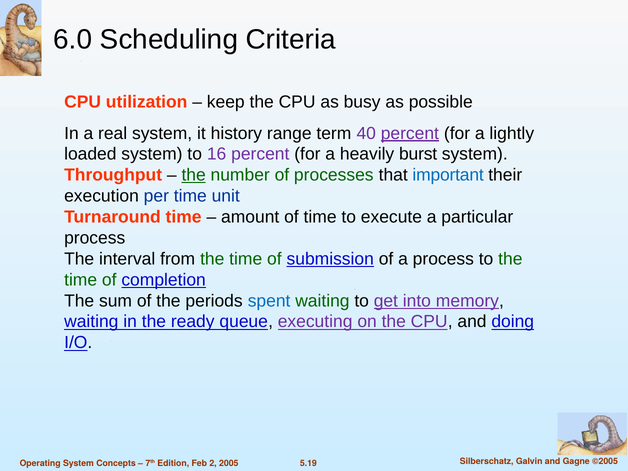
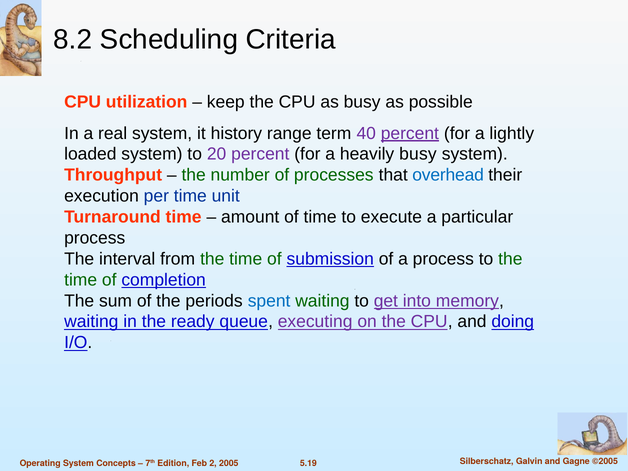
6.0: 6.0 -> 8.2
16: 16 -> 20
heavily burst: burst -> busy
the at (194, 175) underline: present -> none
important: important -> overhead
